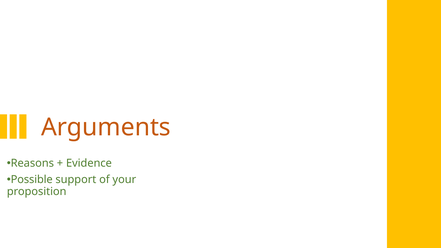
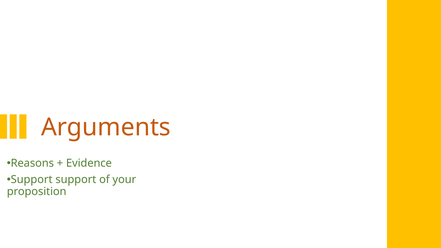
Possible at (32, 180): Possible -> Support
